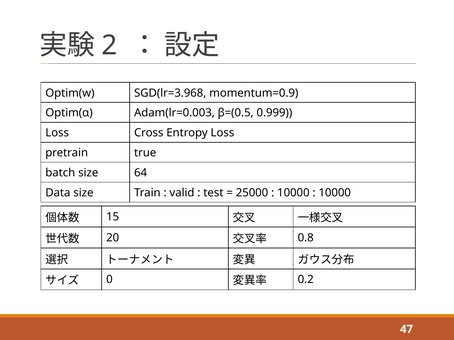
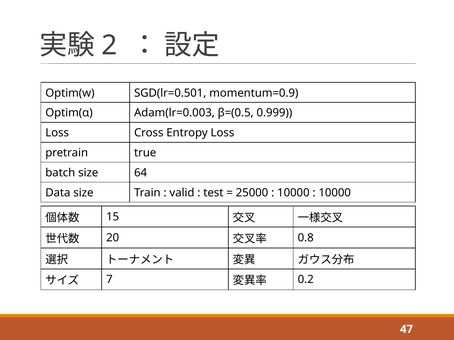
SGD(lr=3.968: SGD(lr=3.968 -> SGD(lr=0.501
0: 0 -> 7
